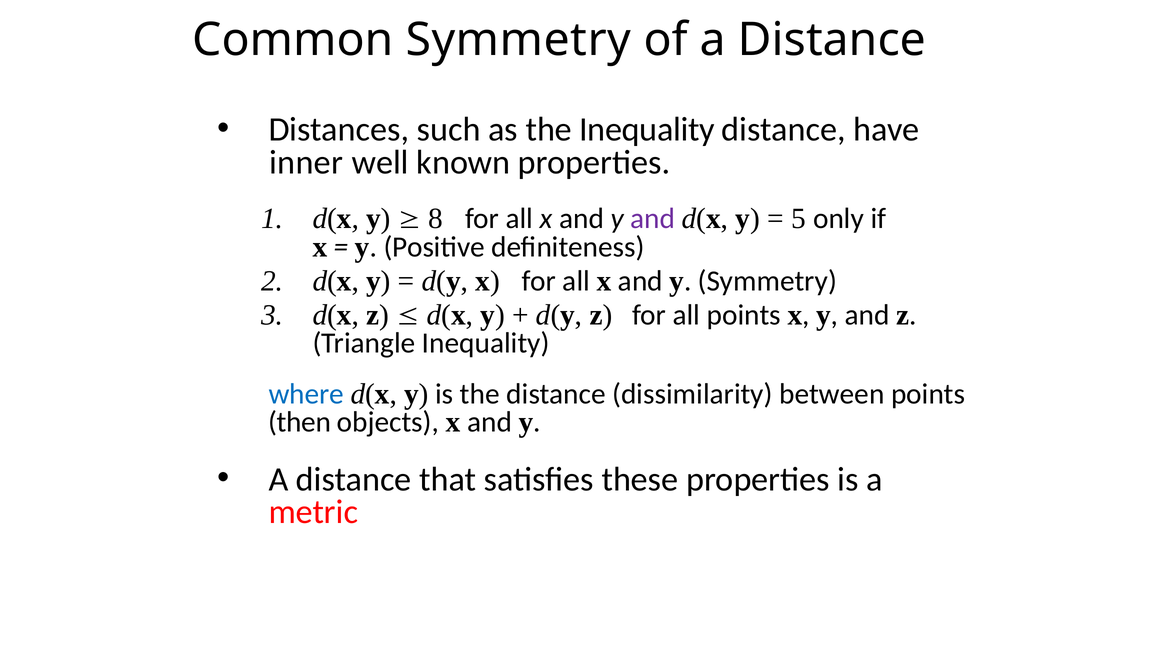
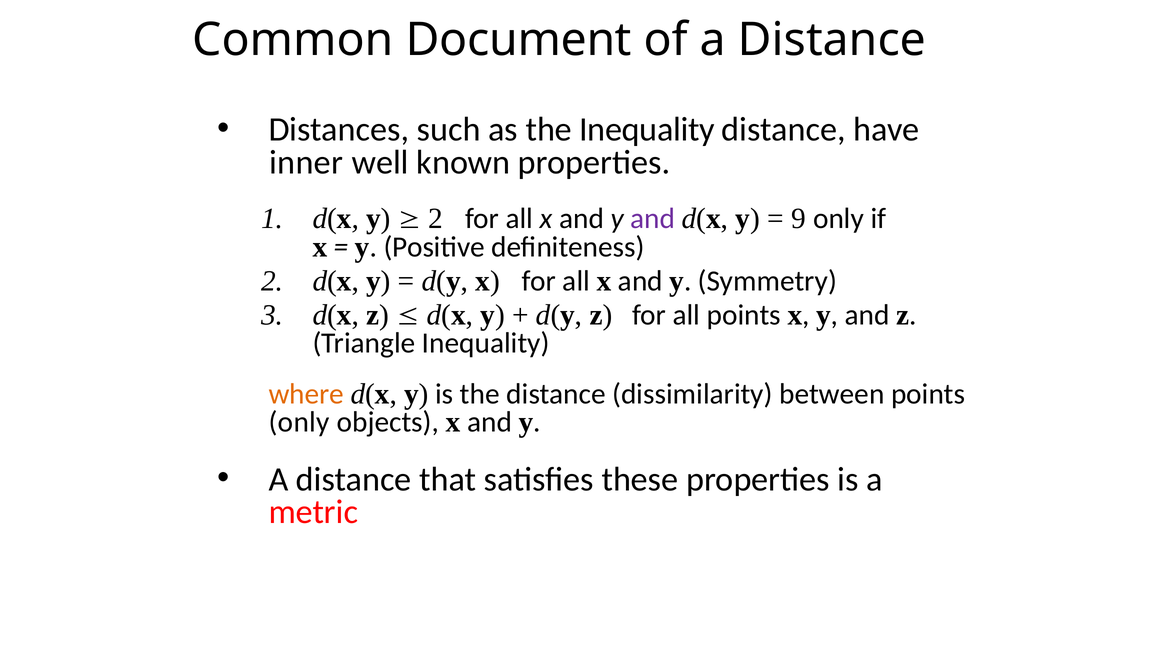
Common Symmetry: Symmetry -> Document
8 at (436, 219): 8 -> 2
5: 5 -> 9
where colour: blue -> orange
then at (299, 423): then -> only
